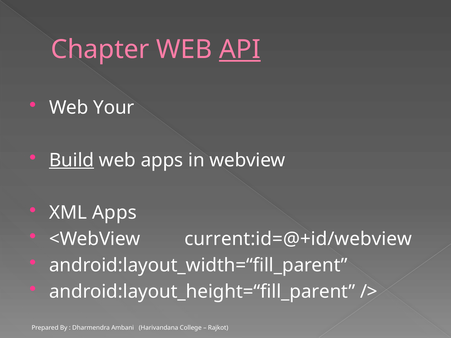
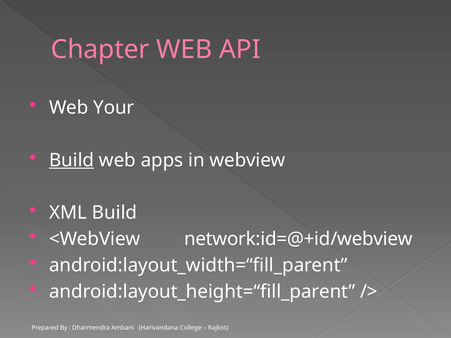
API underline: present -> none
XML Apps: Apps -> Build
current:id=@+id/webview: current:id=@+id/webview -> network:id=@+id/webview
